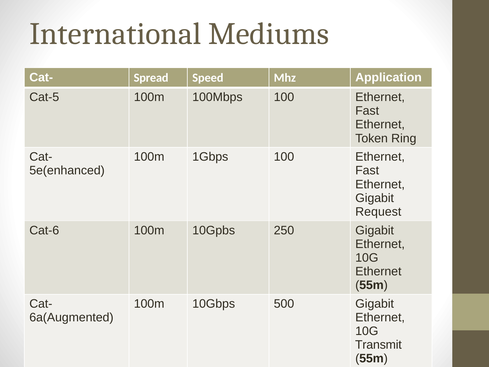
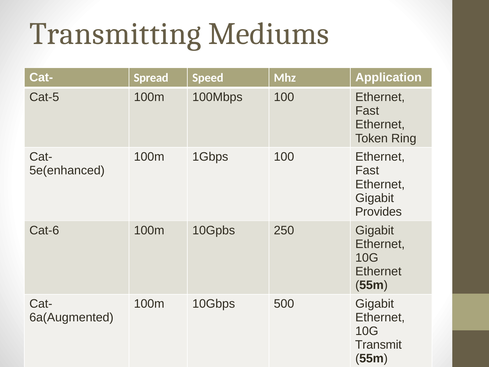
International: International -> Transmitting
Request: Request -> Provides
